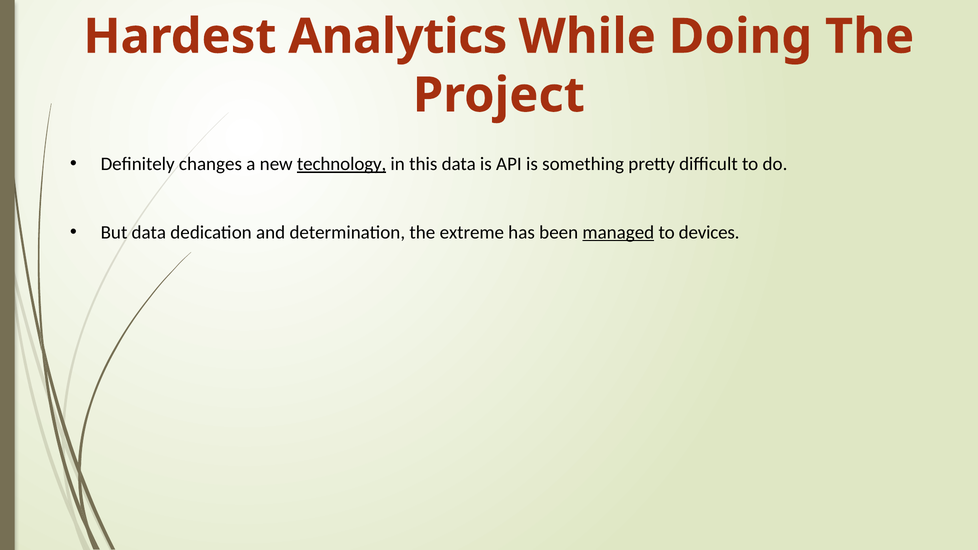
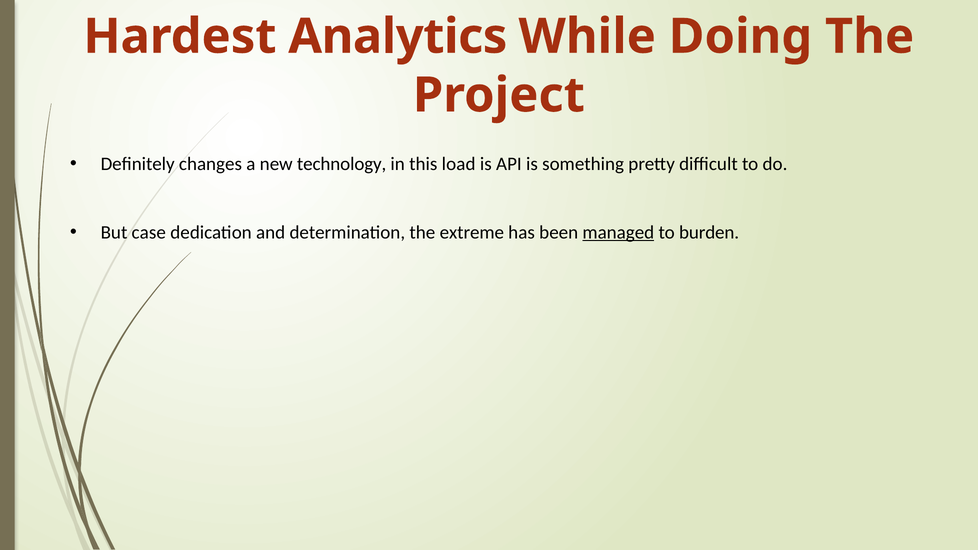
technology underline: present -> none
this data: data -> load
But data: data -> case
devices: devices -> burden
